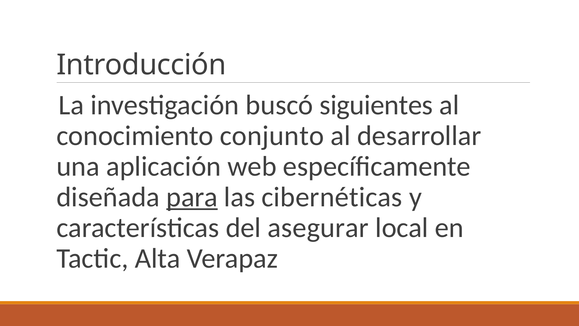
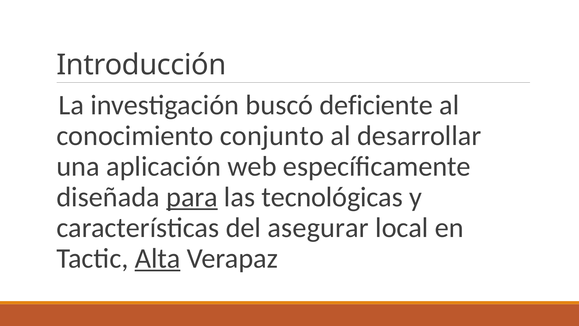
siguientes: siguientes -> deficiente
cibernéticas: cibernéticas -> tecnológicas
Alta underline: none -> present
